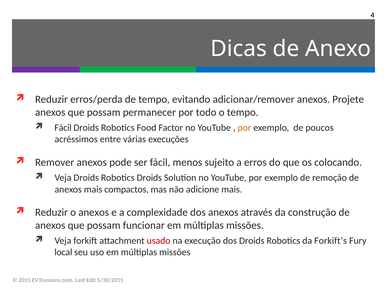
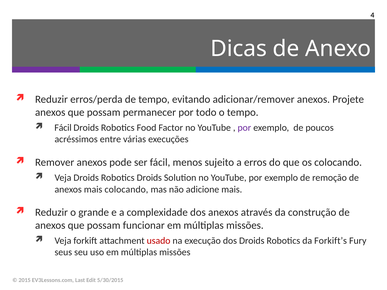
por at (244, 128) colour: orange -> purple
mais compactos: compactos -> colocando
o anexos: anexos -> grande
local: local -> seus
